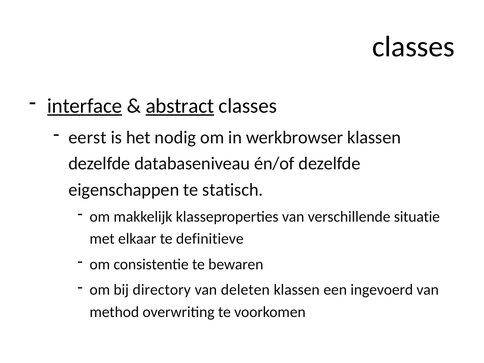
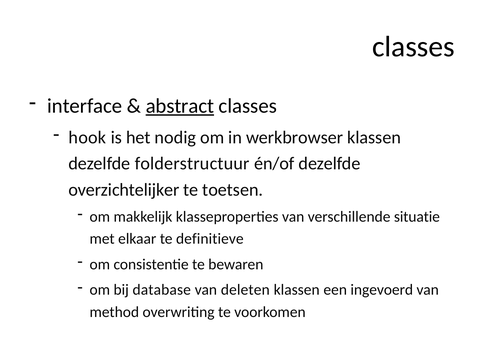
interface underline: present -> none
eerst: eerst -> hook
databaseniveau: databaseniveau -> folderstructuur
eigenschappen: eigenschappen -> overzichtelijker
statisch: statisch -> toetsen
directory: directory -> database
